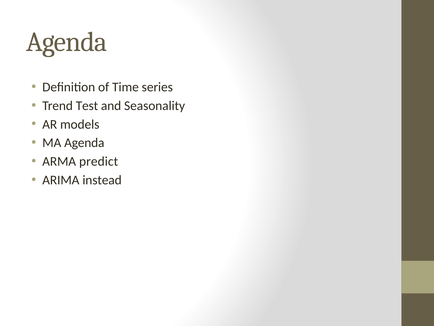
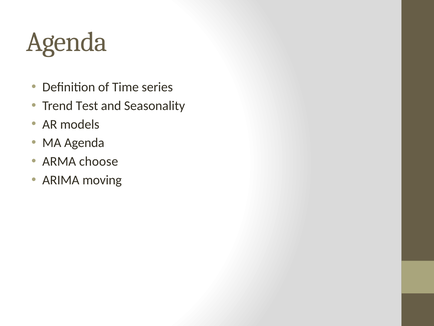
predict: predict -> choose
instead: instead -> moving
